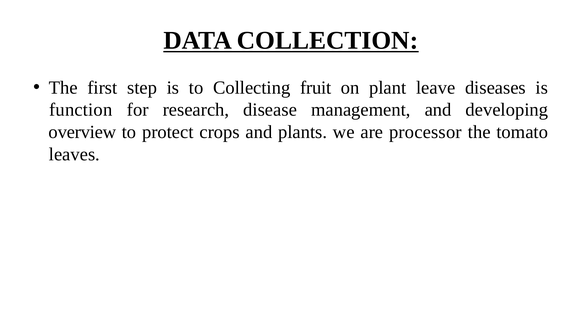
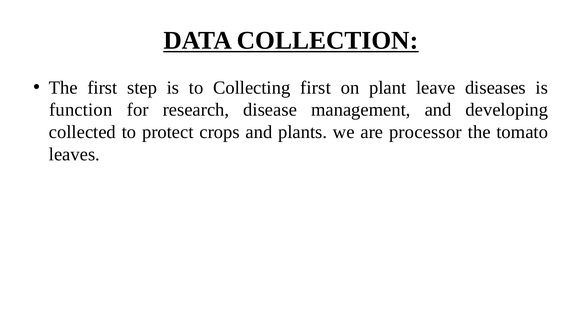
Collecting fruit: fruit -> first
overview: overview -> collected
